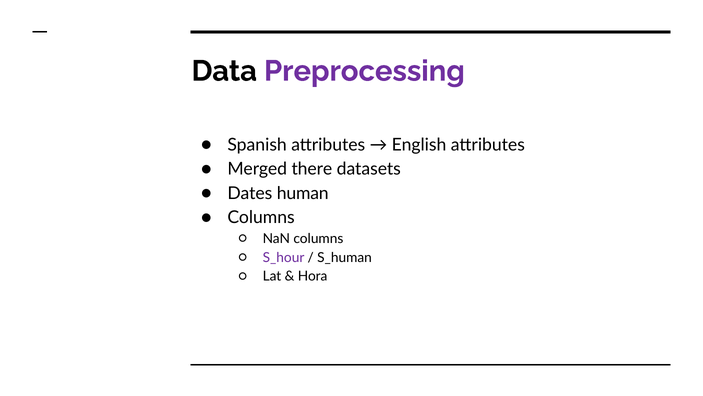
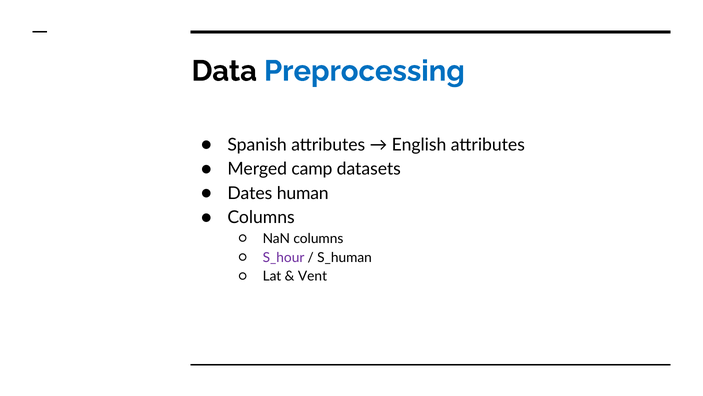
Preprocessing colour: purple -> blue
there: there -> camp
Hora: Hora -> Vent
